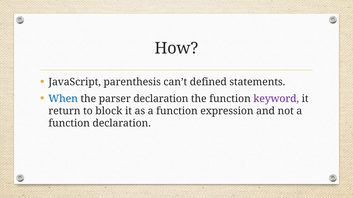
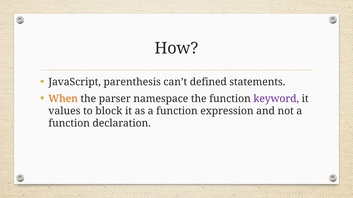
When colour: blue -> orange
parser declaration: declaration -> namespace
return: return -> values
